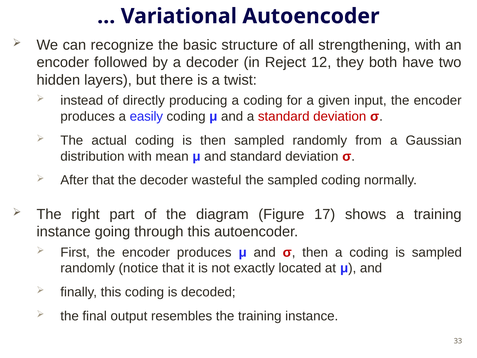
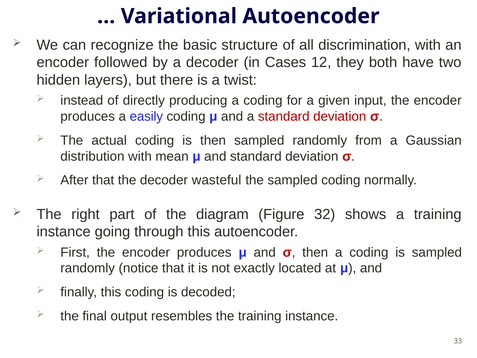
strengthening: strengthening -> discrimination
Reject: Reject -> Cases
17: 17 -> 32
